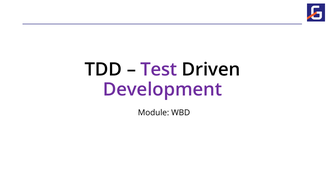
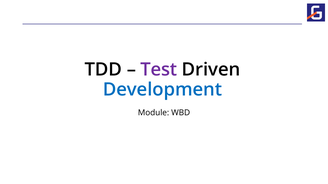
Development colour: purple -> blue
